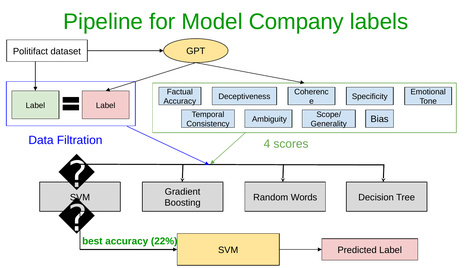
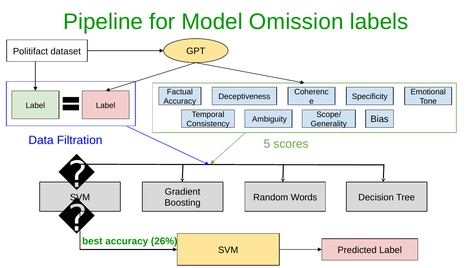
Company: Company -> Omission
4: 4 -> 5
22%: 22% -> 26%
